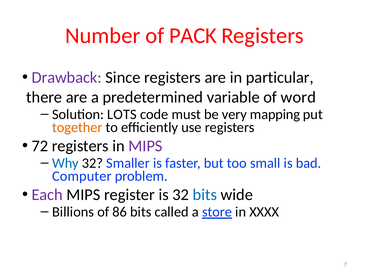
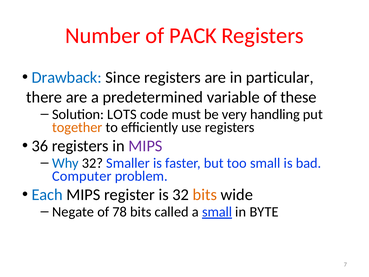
Drawback colour: purple -> blue
word: word -> these
mapping: mapping -> handling
72: 72 -> 36
Each colour: purple -> blue
bits at (205, 195) colour: blue -> orange
Billions: Billions -> Negate
86: 86 -> 78
a store: store -> small
XXXX: XXXX -> BYTE
